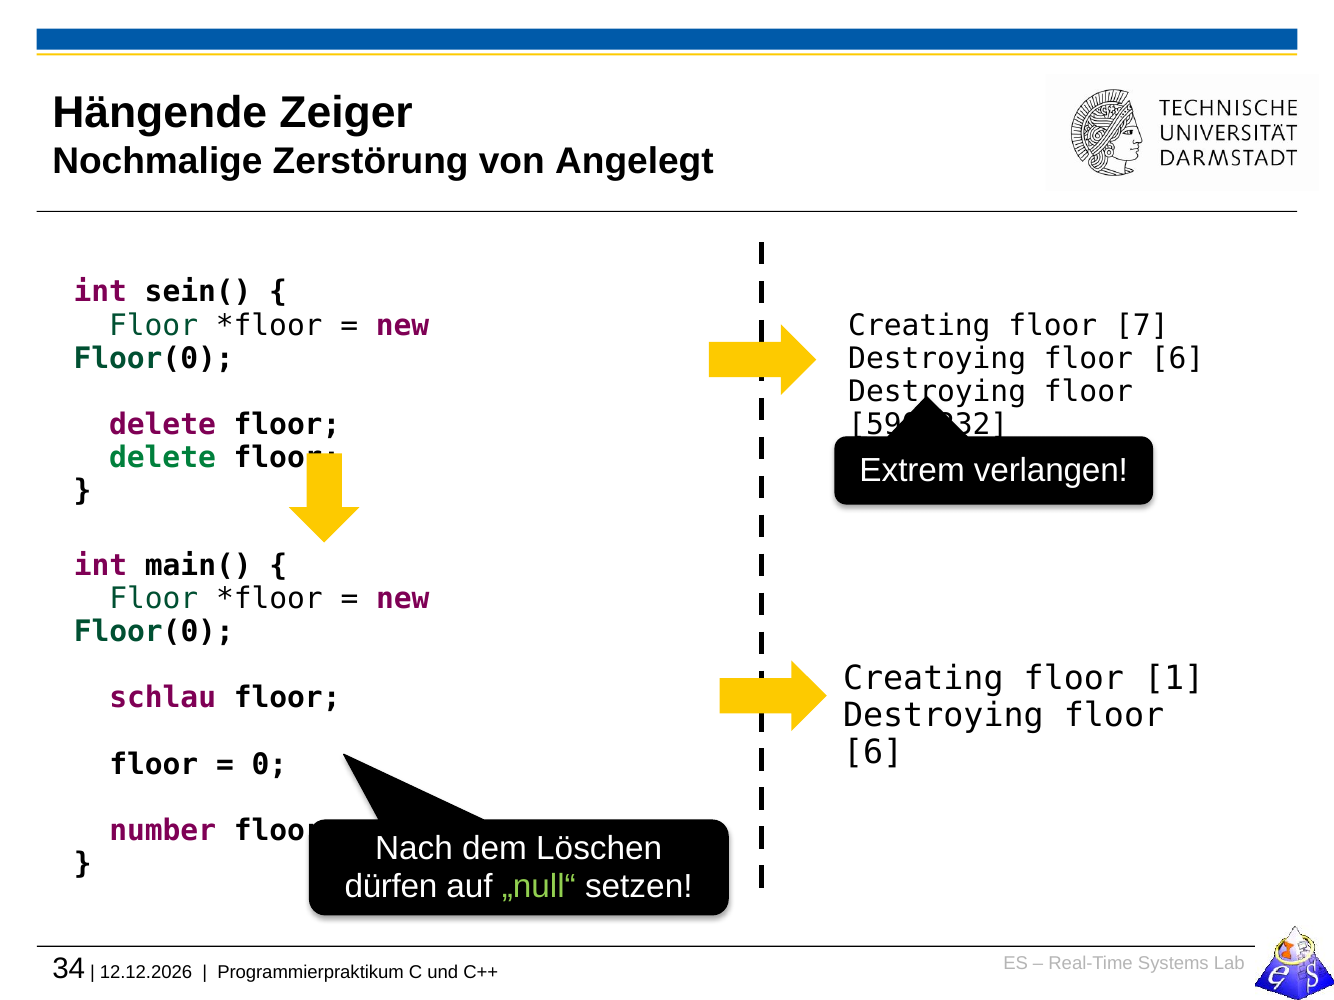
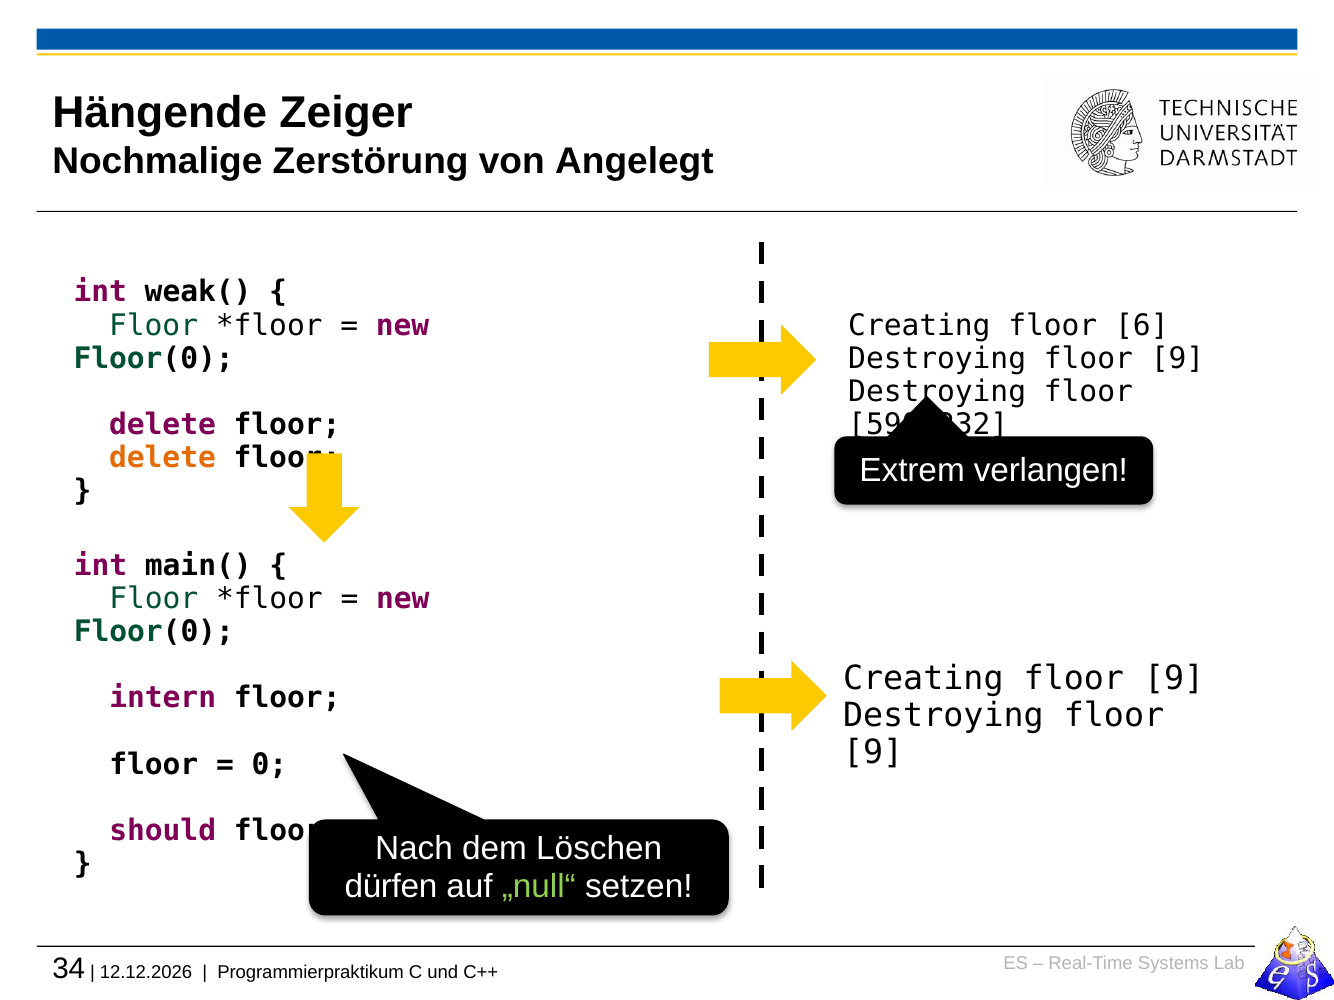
sein(: sein( -> weak(
7: 7 -> 6
6 at (1177, 359): 6 -> 9
delete at (163, 458) colour: green -> orange
Creating floor 1: 1 -> 9
schlau: schlau -> intern
6 at (873, 753): 6 -> 9
number: number -> should
